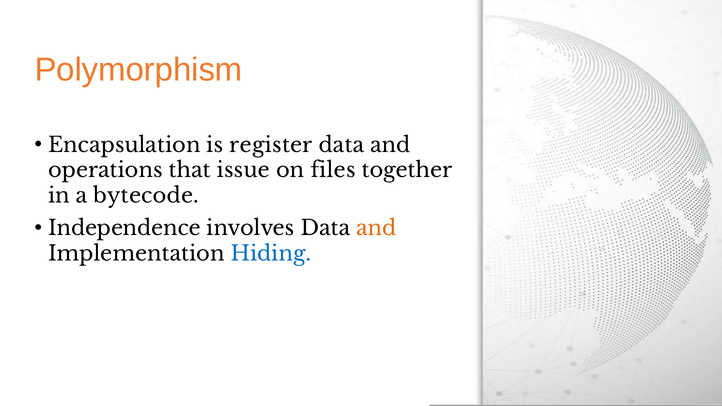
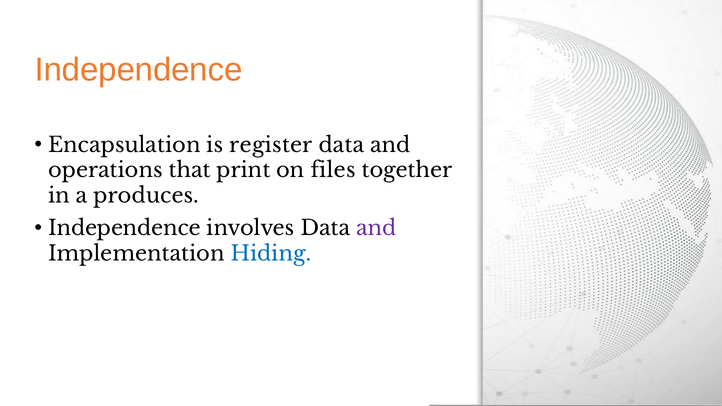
Polymorphism at (139, 70): Polymorphism -> Independence
issue: issue -> print
bytecode: bytecode -> produces
and at (376, 229) colour: orange -> purple
